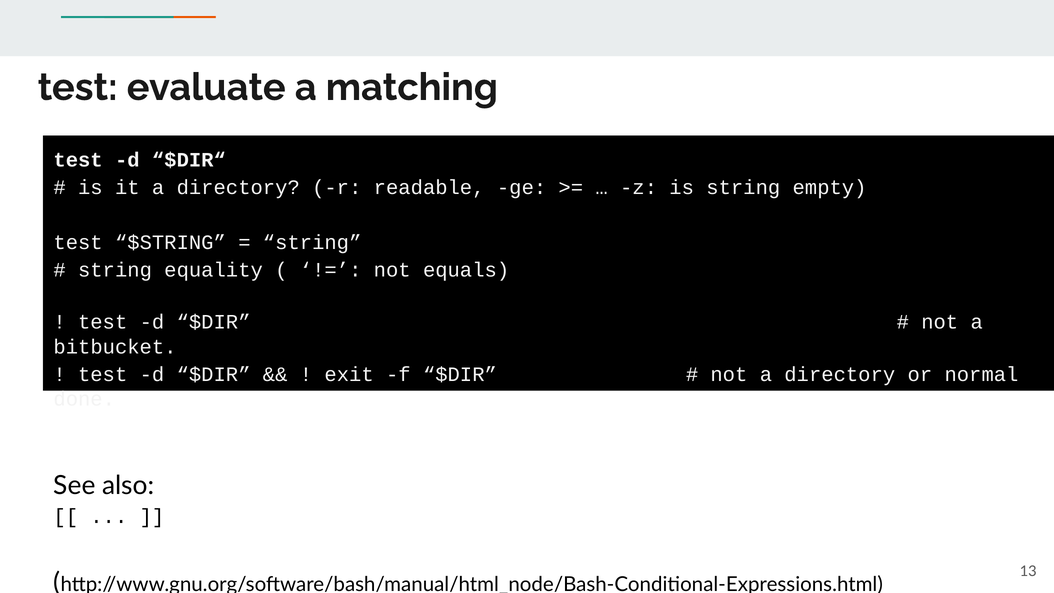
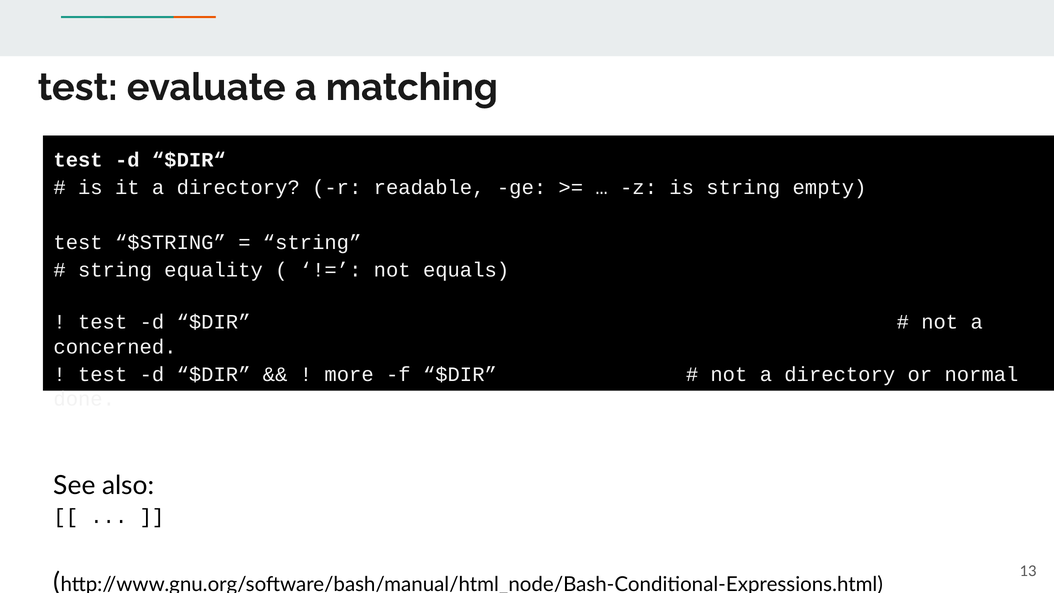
bitbucket: bitbucket -> concerned
exit: exit -> more
